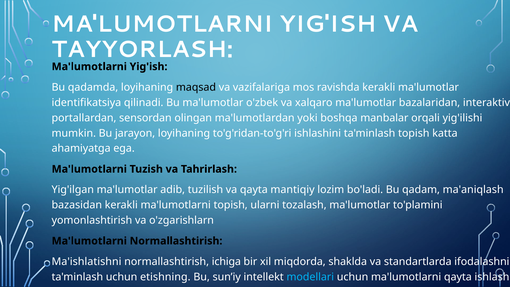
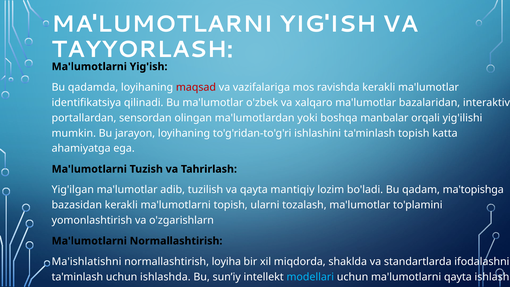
maqsad colour: black -> red
ma'aniqlash: ma'aniqlash -> ma'topishga
ichiga: ichiga -> loyiha
etishning: etishning -> ishlashda
